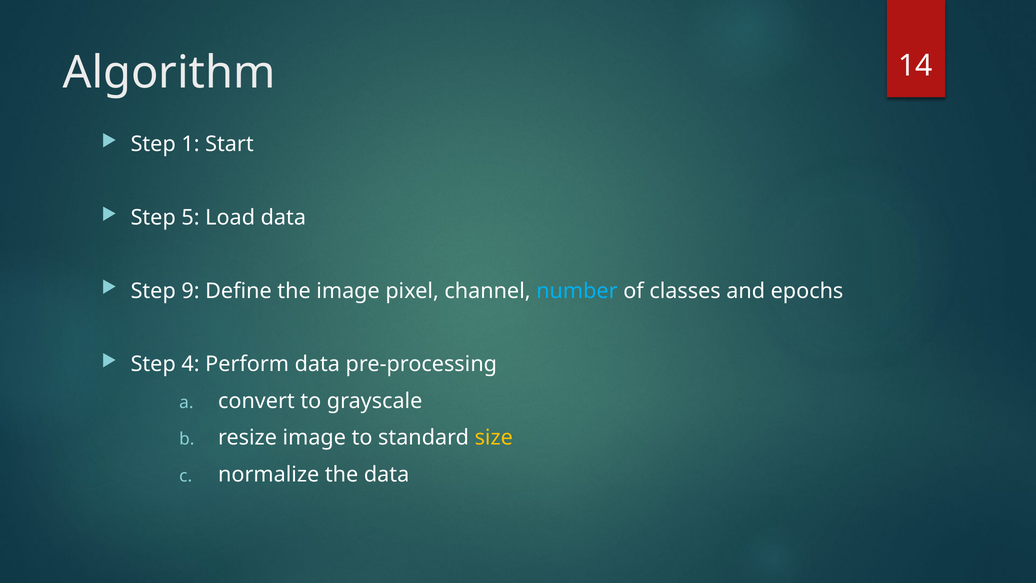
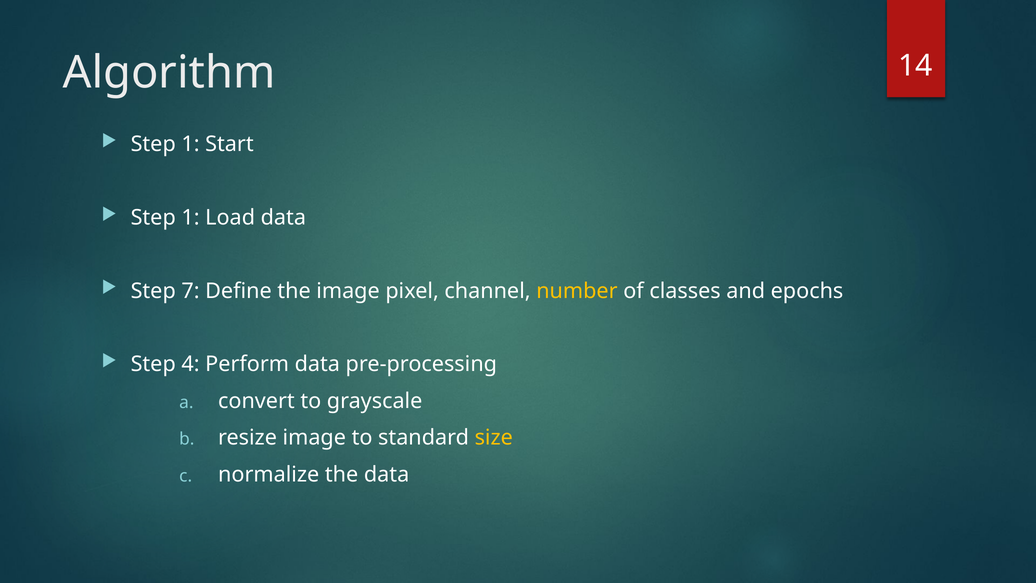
5 at (191, 217): 5 -> 1
9: 9 -> 7
number colour: light blue -> yellow
